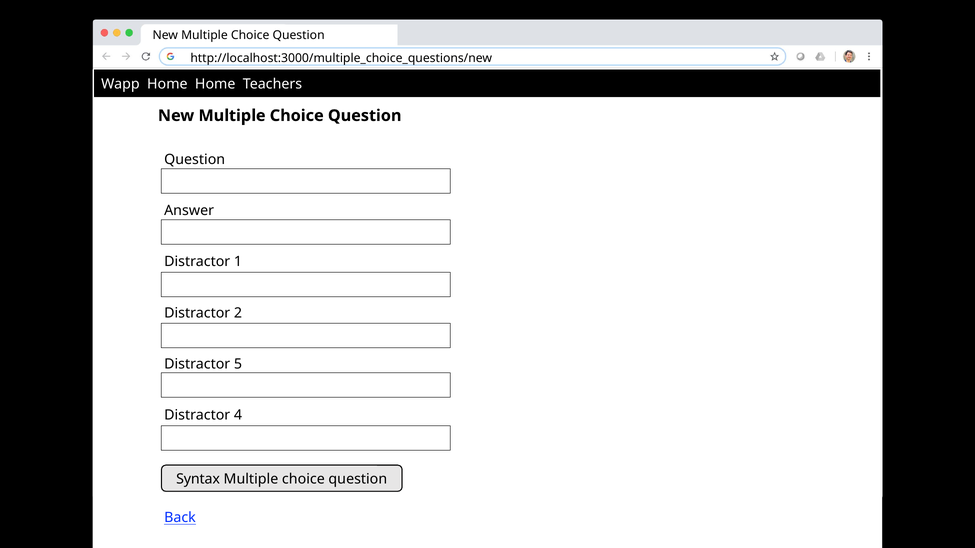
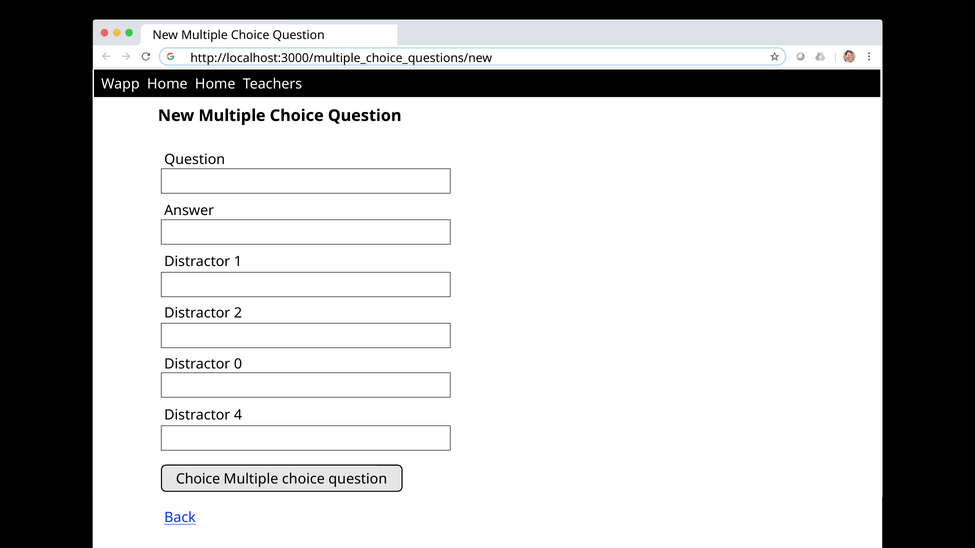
5: 5 -> 0
Syntax at (198, 480): Syntax -> Choice
